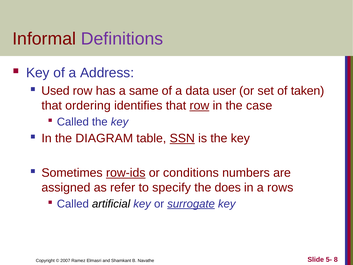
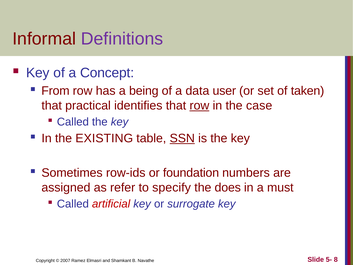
Address: Address -> Concept
Used: Used -> From
same: same -> being
ordering: ordering -> practical
DIAGRAM: DIAGRAM -> EXISTING
row-ids underline: present -> none
conditions: conditions -> foundation
rows: rows -> must
artificial colour: black -> red
surrogate underline: present -> none
